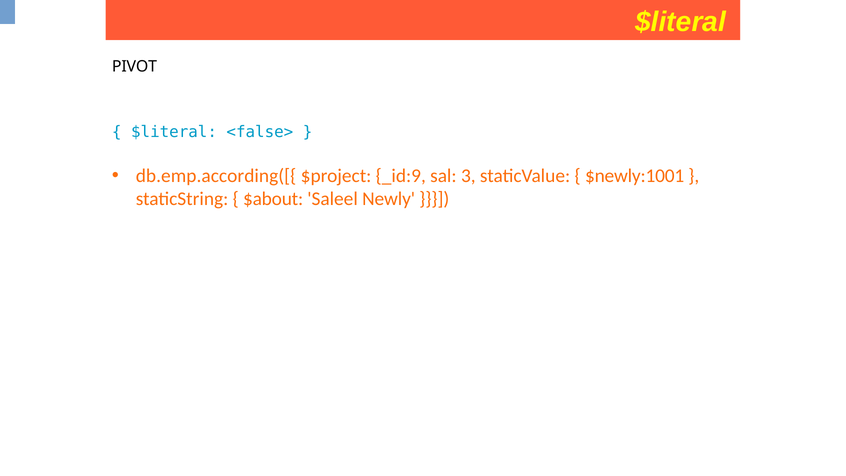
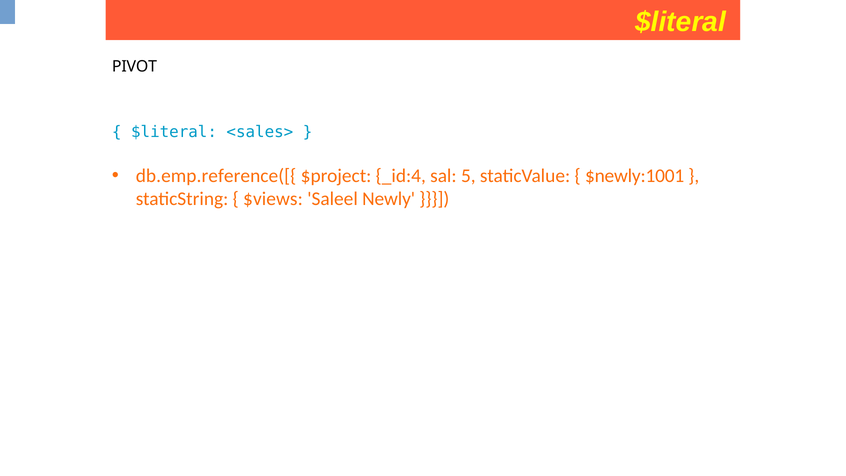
<false>: <false> -> <sales>
db.emp.according([{: db.emp.according([{ -> db.emp.reference([{
_id:9: _id:9 -> _id:4
3: 3 -> 5
$about: $about -> $views
